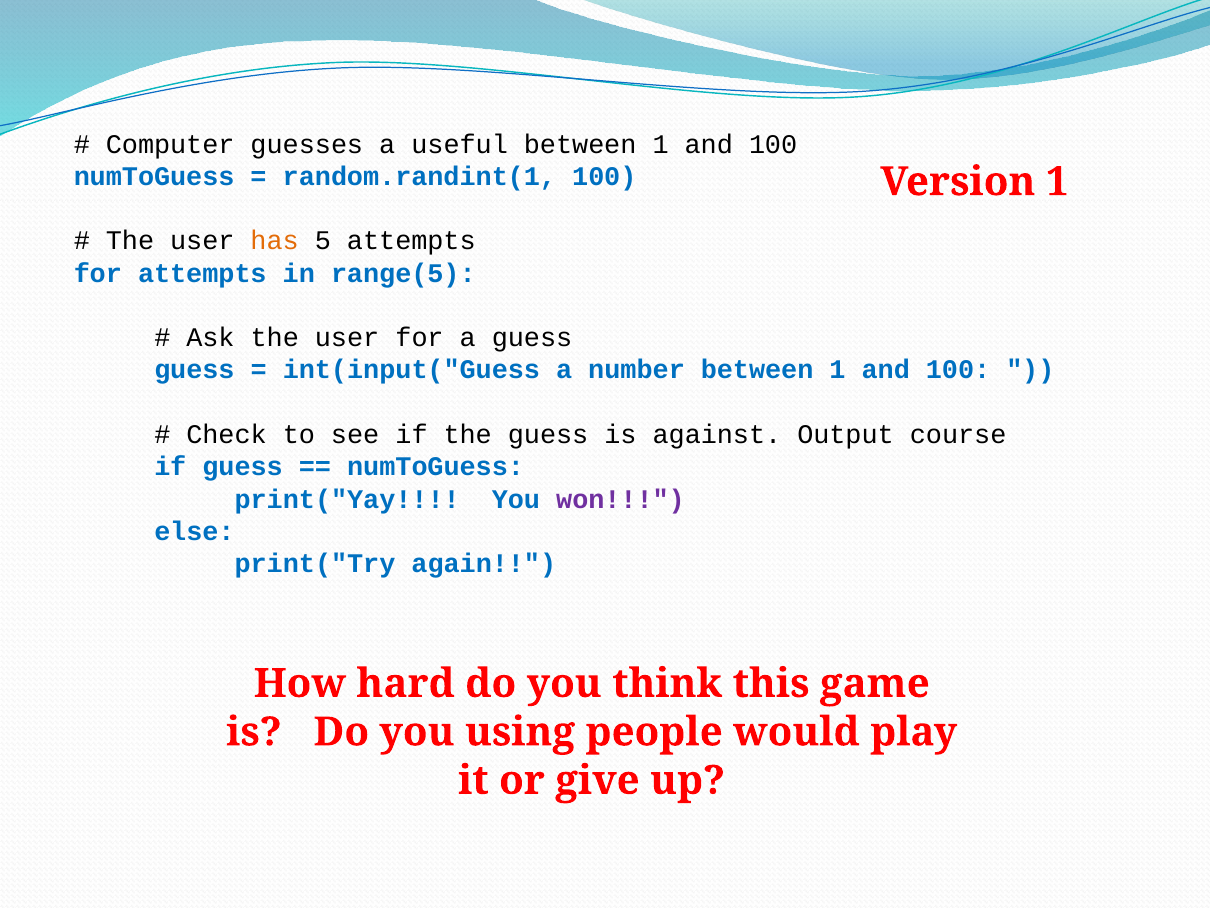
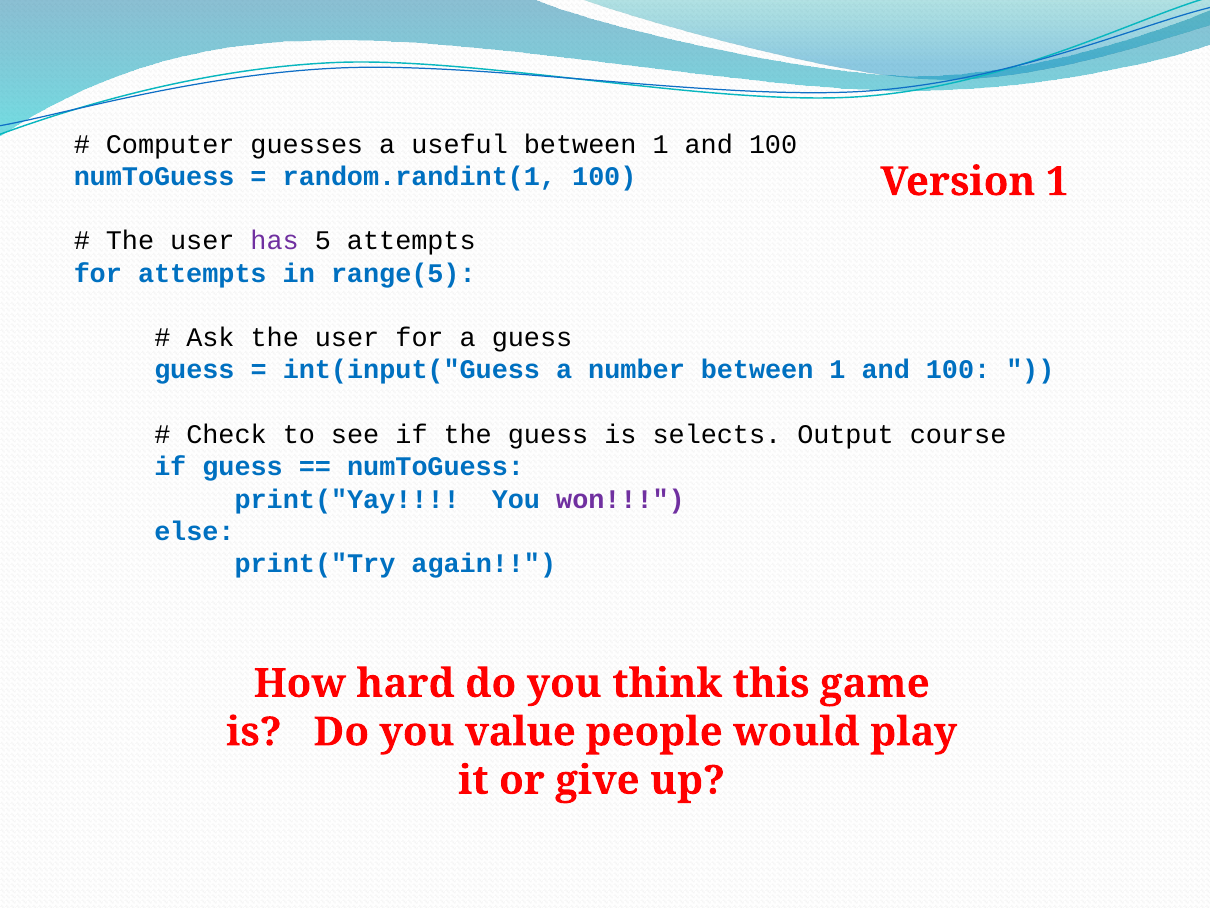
has colour: orange -> purple
against: against -> selects
using: using -> value
